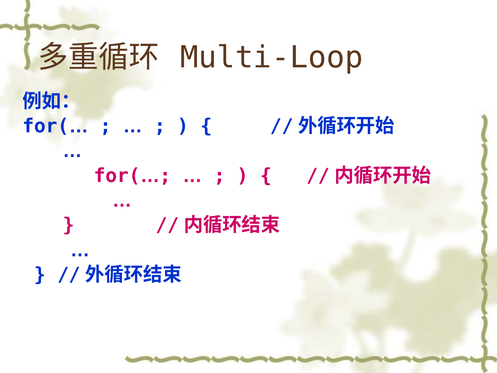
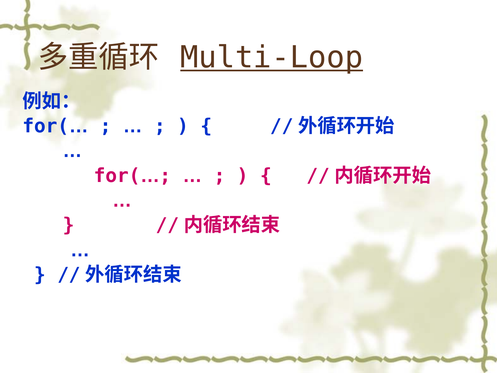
Multi-Loop underline: none -> present
